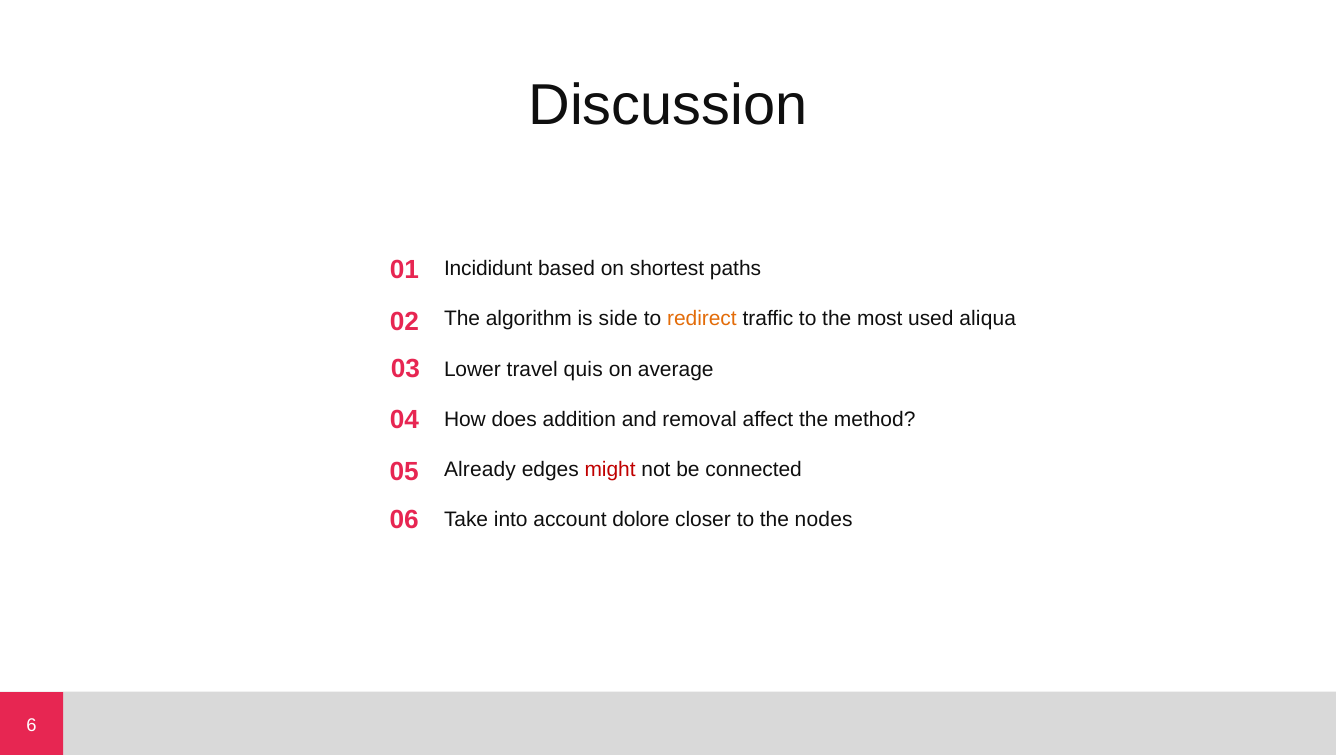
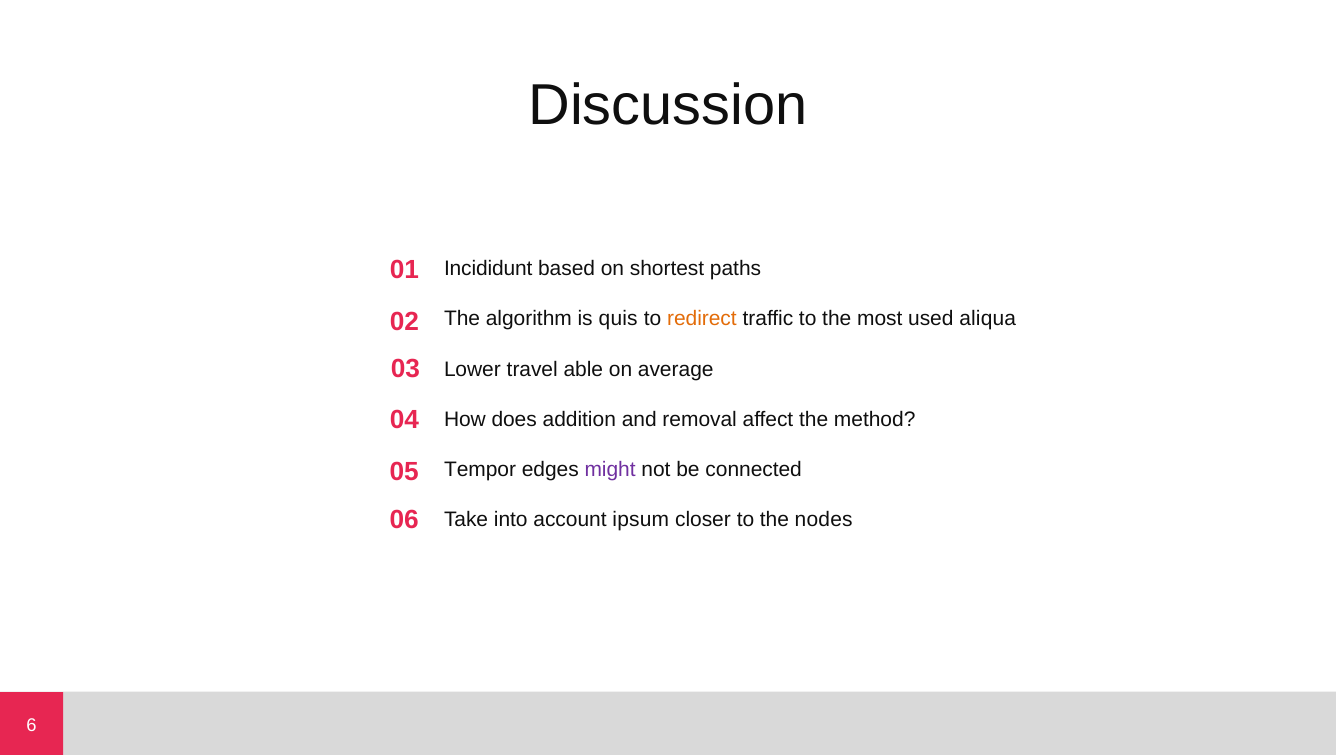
side: side -> quis
quis: quis -> able
Already: Already -> Tempor
might colour: red -> purple
dolore: dolore -> ipsum
